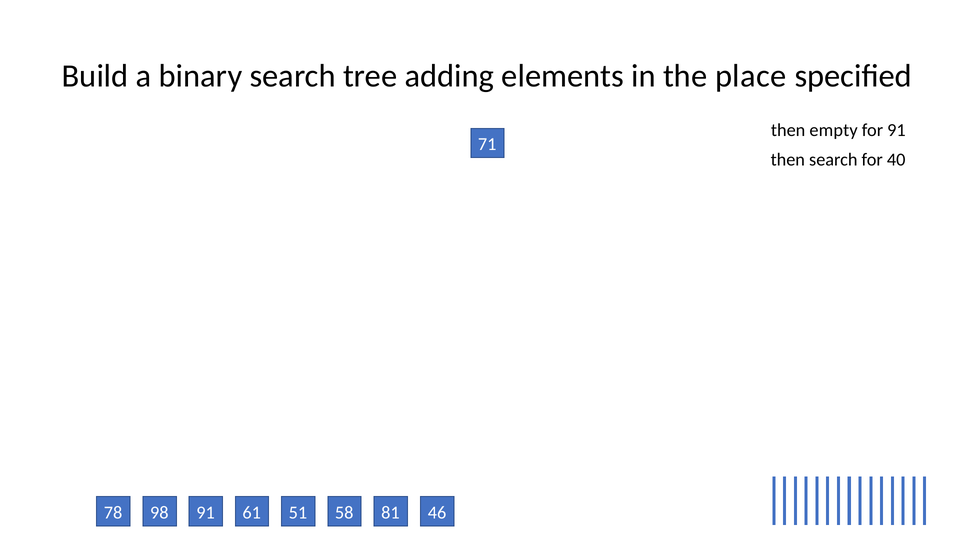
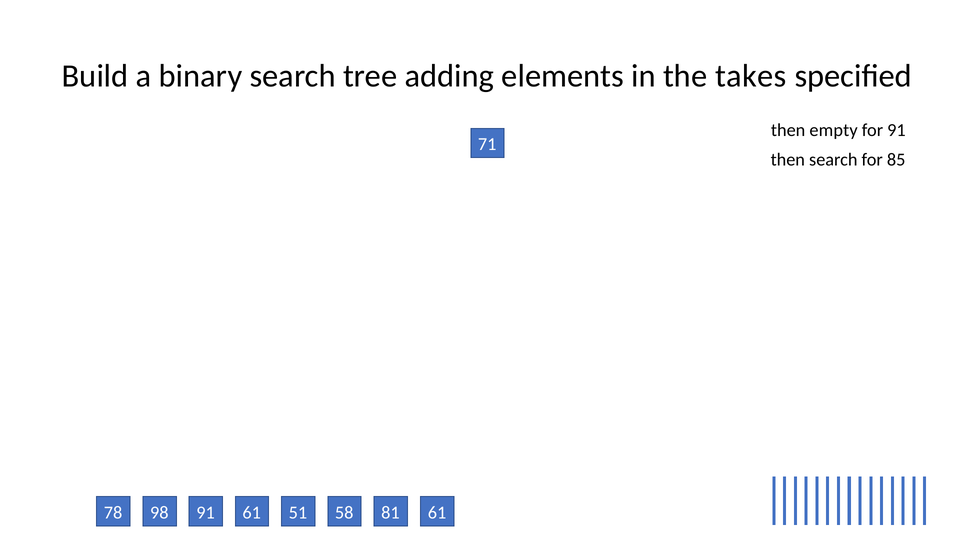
place: place -> takes
40: 40 -> 85
51 46: 46 -> 61
